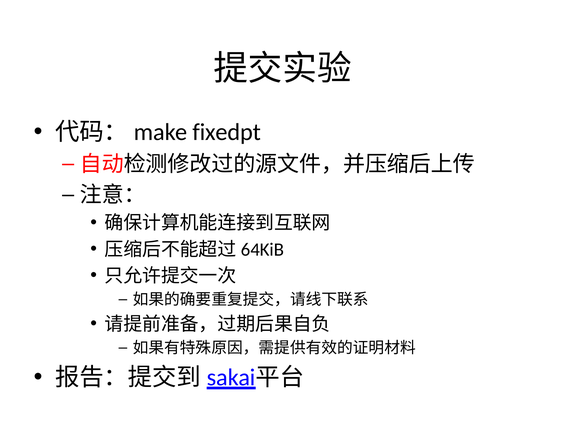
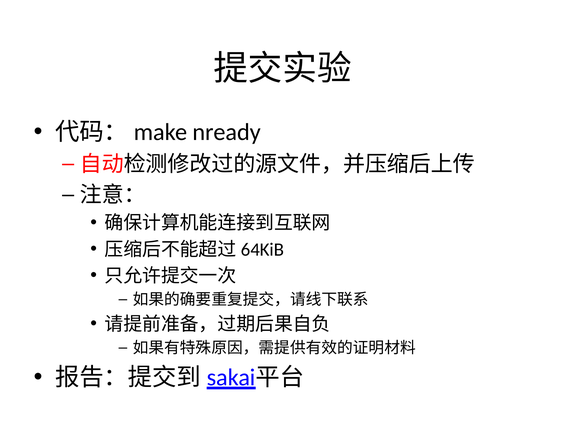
fixedpt: fixedpt -> nready
